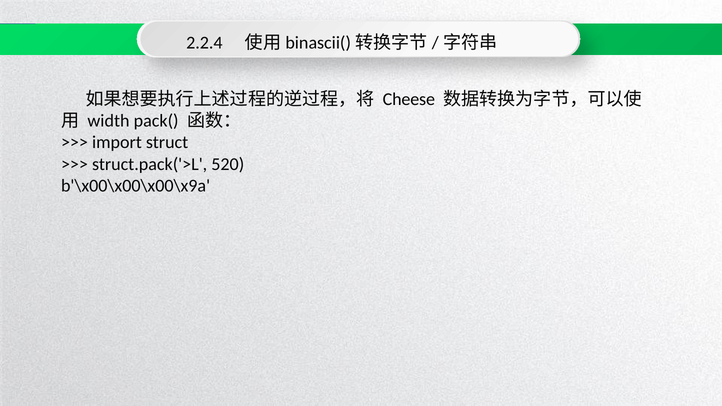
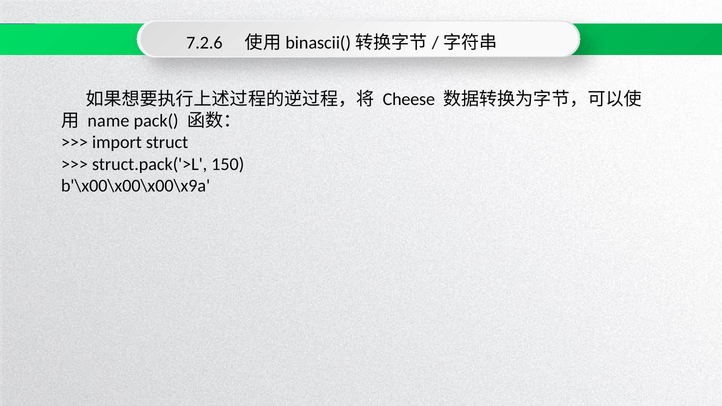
2.2.4: 2.2.4 -> 7.2.6
width: width -> name
520: 520 -> 150
